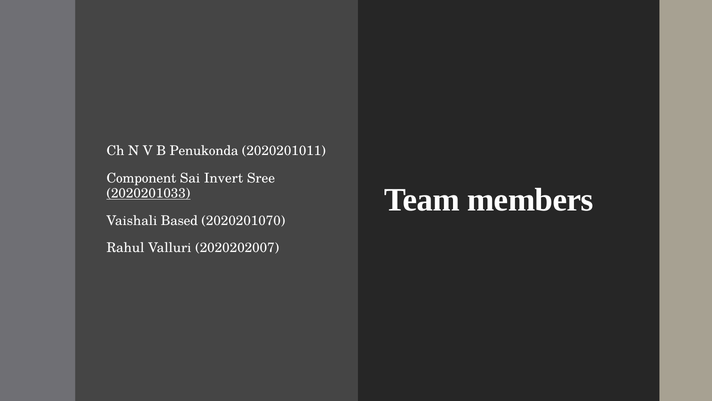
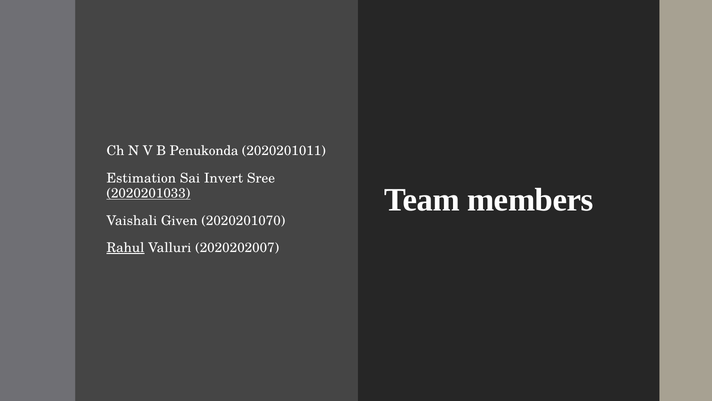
Component: Component -> Estimation
Based: Based -> Given
Rahul underline: none -> present
